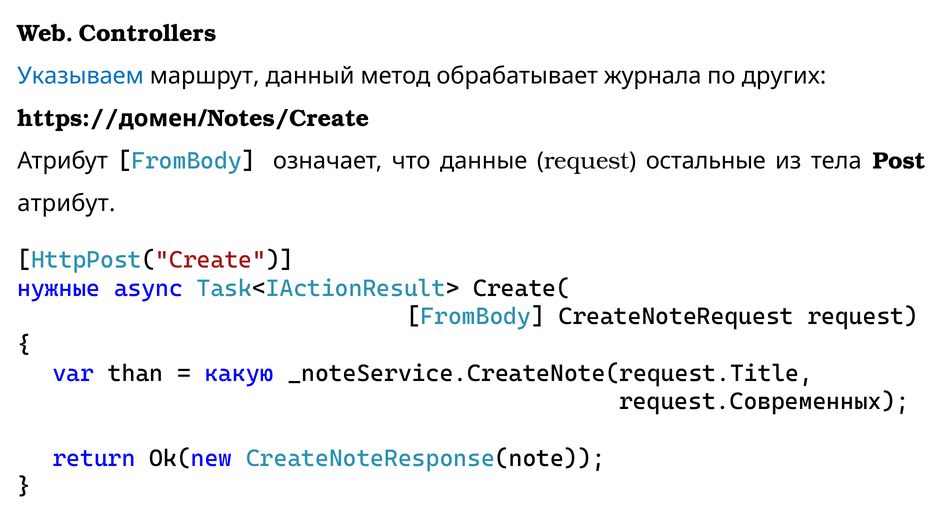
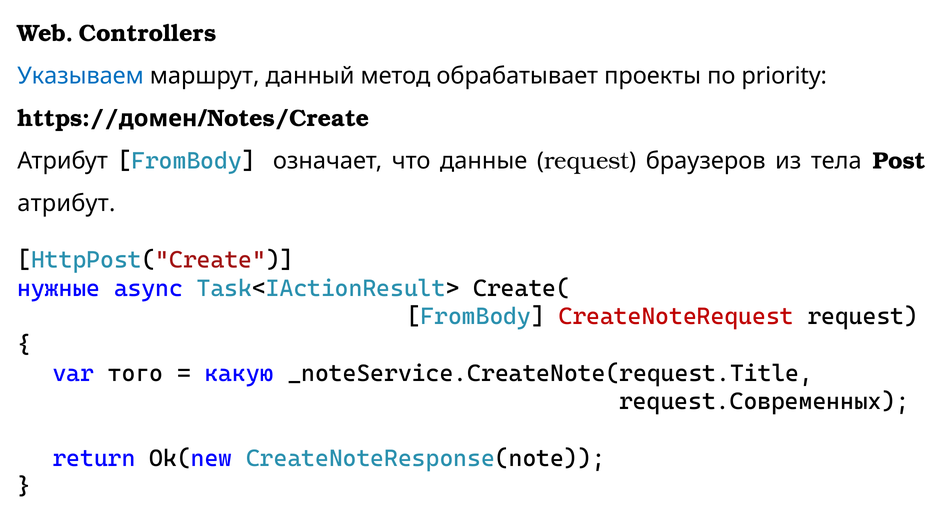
журнала: журнала -> проекты
других: других -> priority
остальные: остальные -> браузеров
CreateNoteRequest colour: black -> red
than: than -> того
